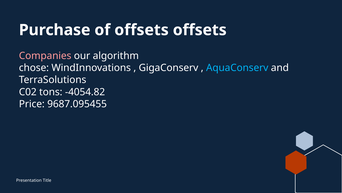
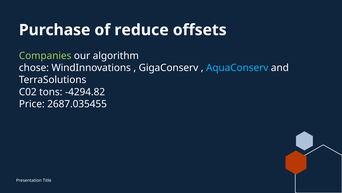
of offsets: offsets -> reduce
Companies colour: pink -> light green
-4054.82: -4054.82 -> -4294.82
9687.095455: 9687.095455 -> 2687.035455
